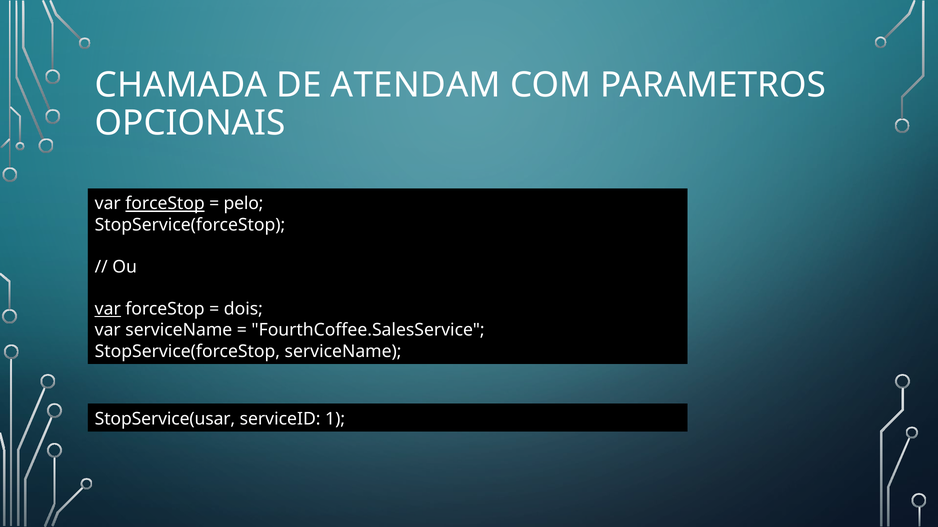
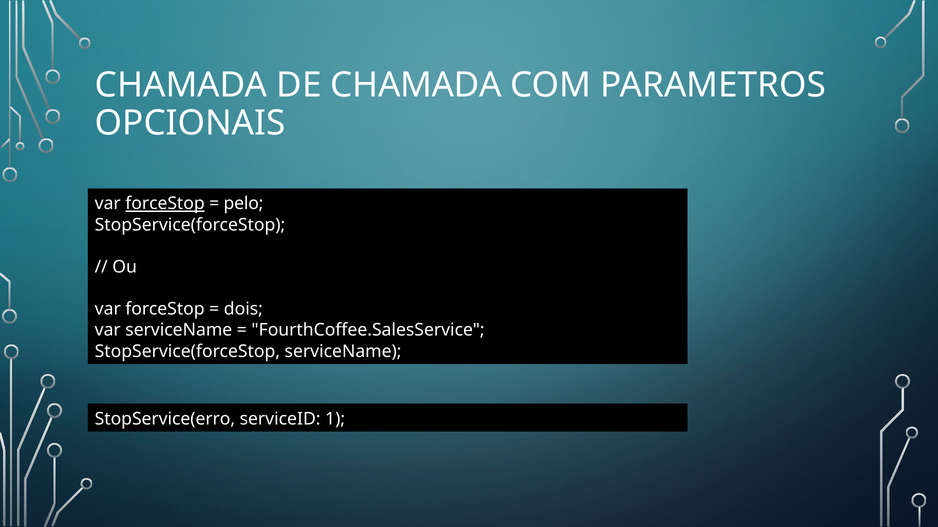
DE ATENDAM: ATENDAM -> CHAMADA
var at (108, 309) underline: present -> none
StopService(usar: StopService(usar -> StopService(erro
